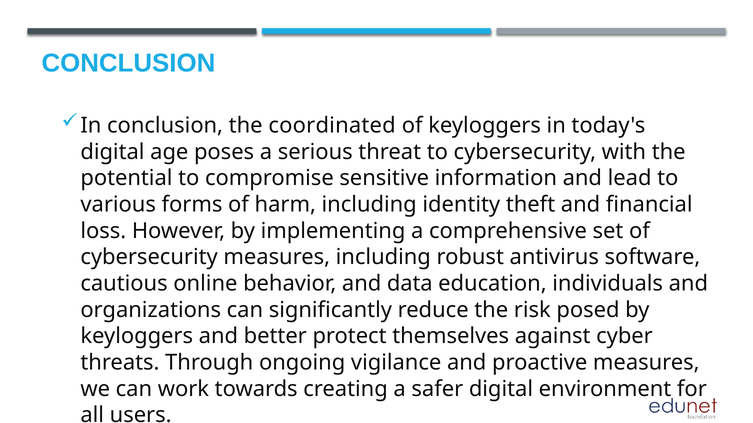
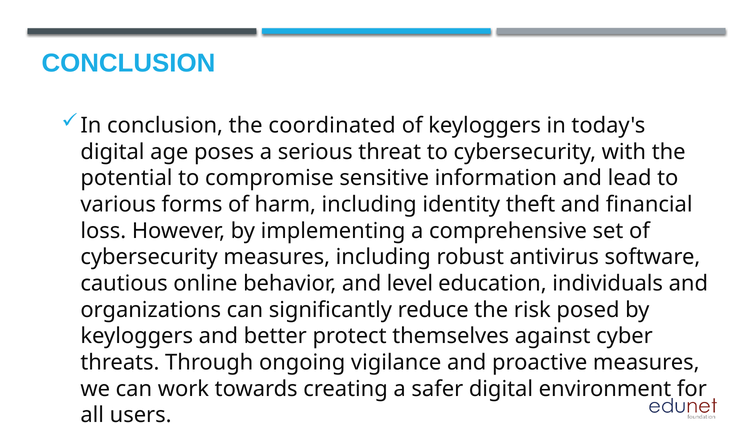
data: data -> level
